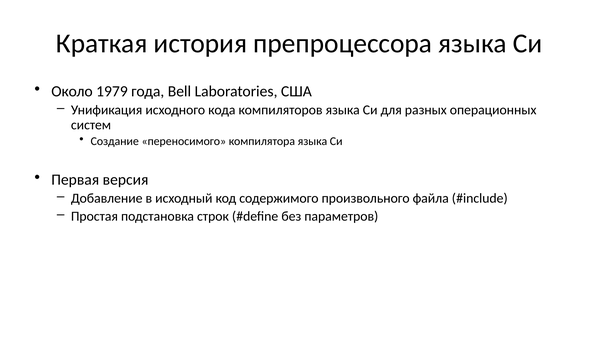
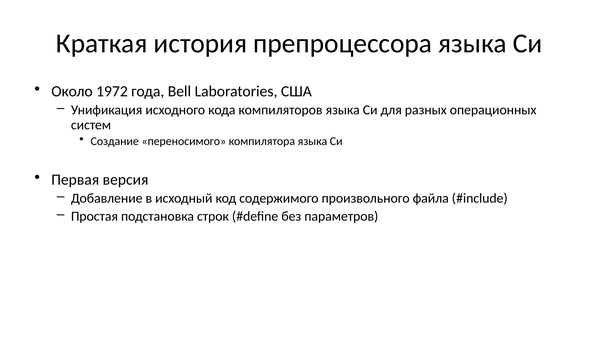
1979: 1979 -> 1972
